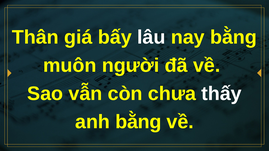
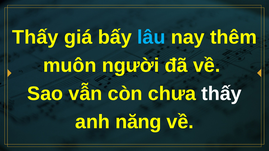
Thân at (35, 37): Thân -> Thấy
lâu colour: white -> light blue
nay bằng: bằng -> thêm
anh bằng: bằng -> năng
